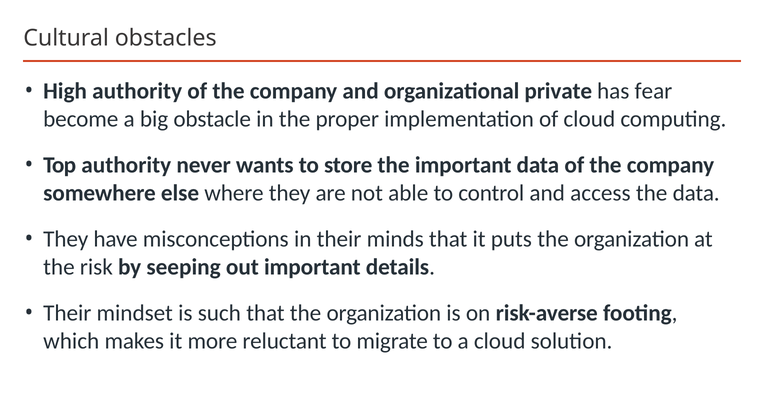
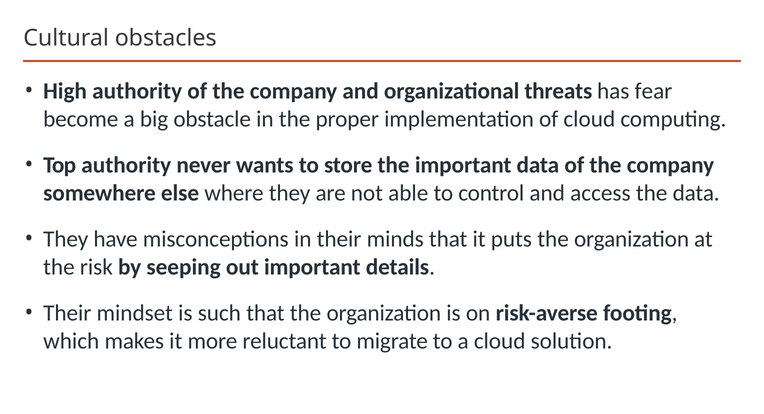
private: private -> threats
